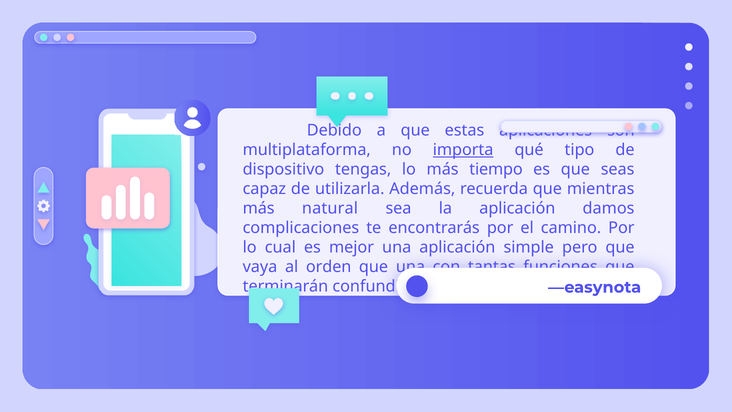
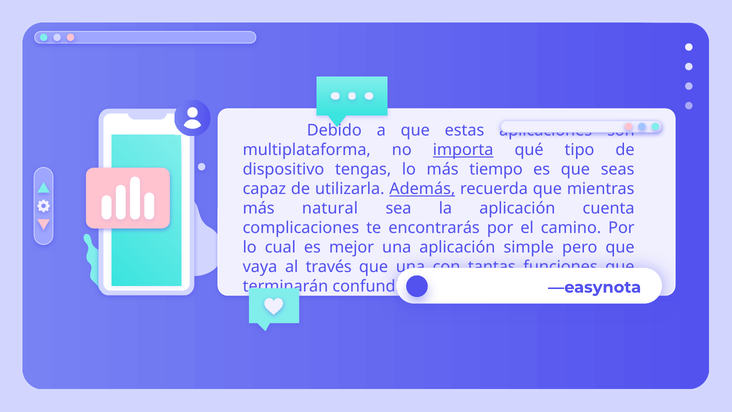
Además underline: none -> present
damos: damos -> cuenta
orden: orden -> través
